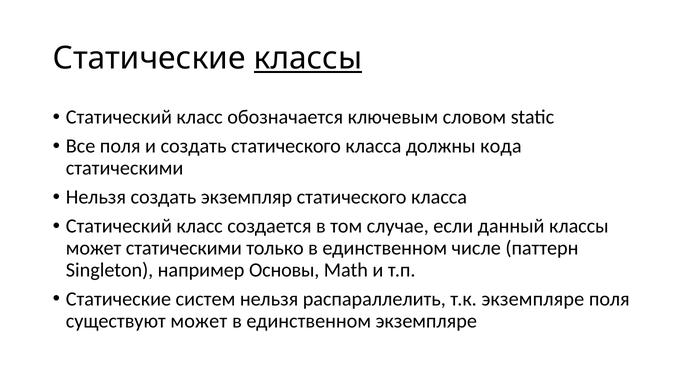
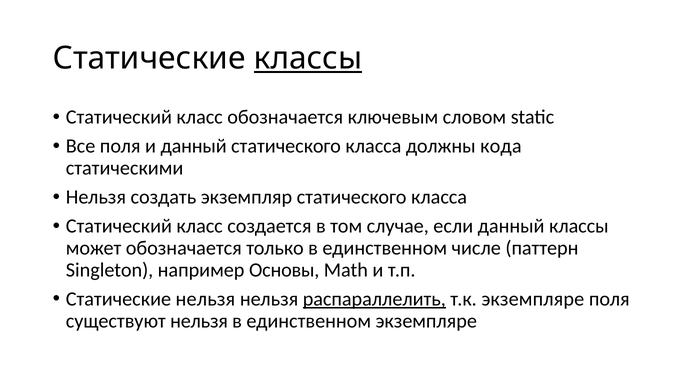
и создать: создать -> данный
может статическими: статическими -> обозначается
Статические систем: систем -> нельзя
распараллелить underline: none -> present
существуют может: может -> нельзя
